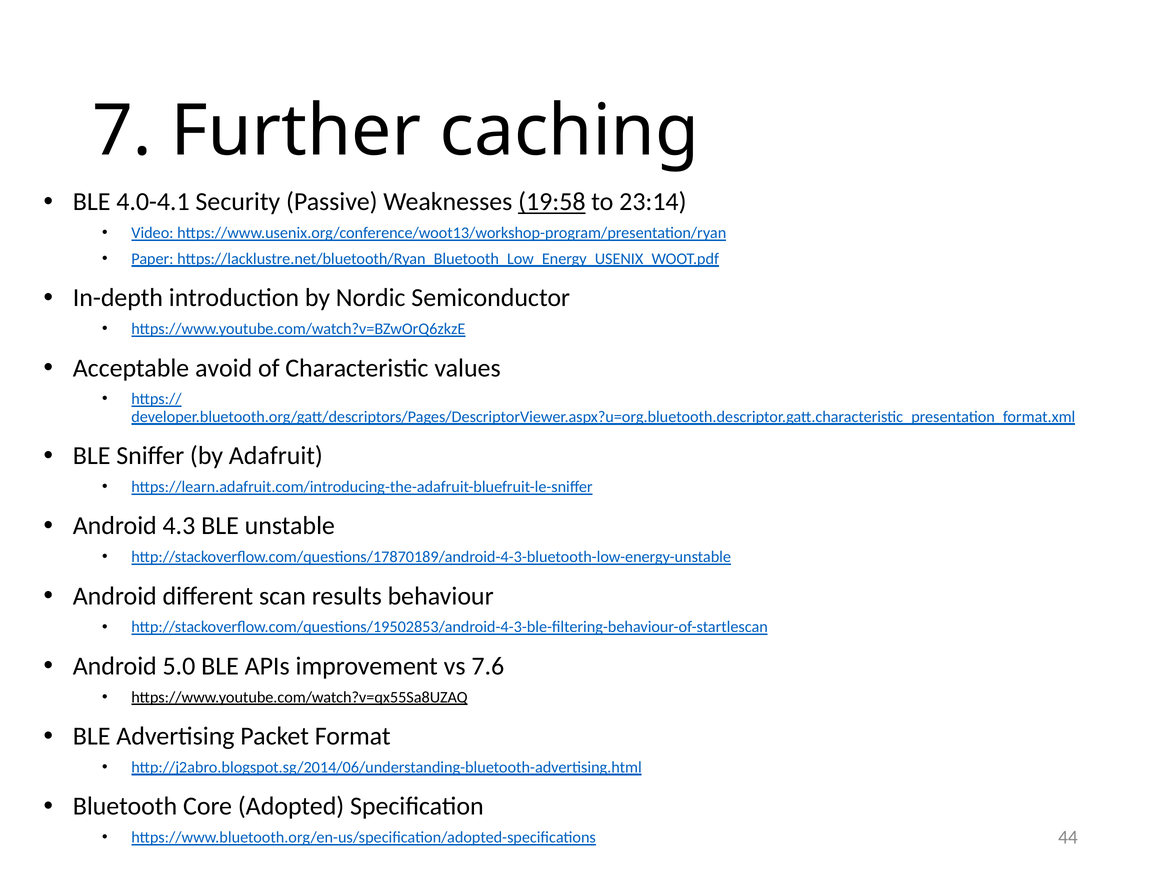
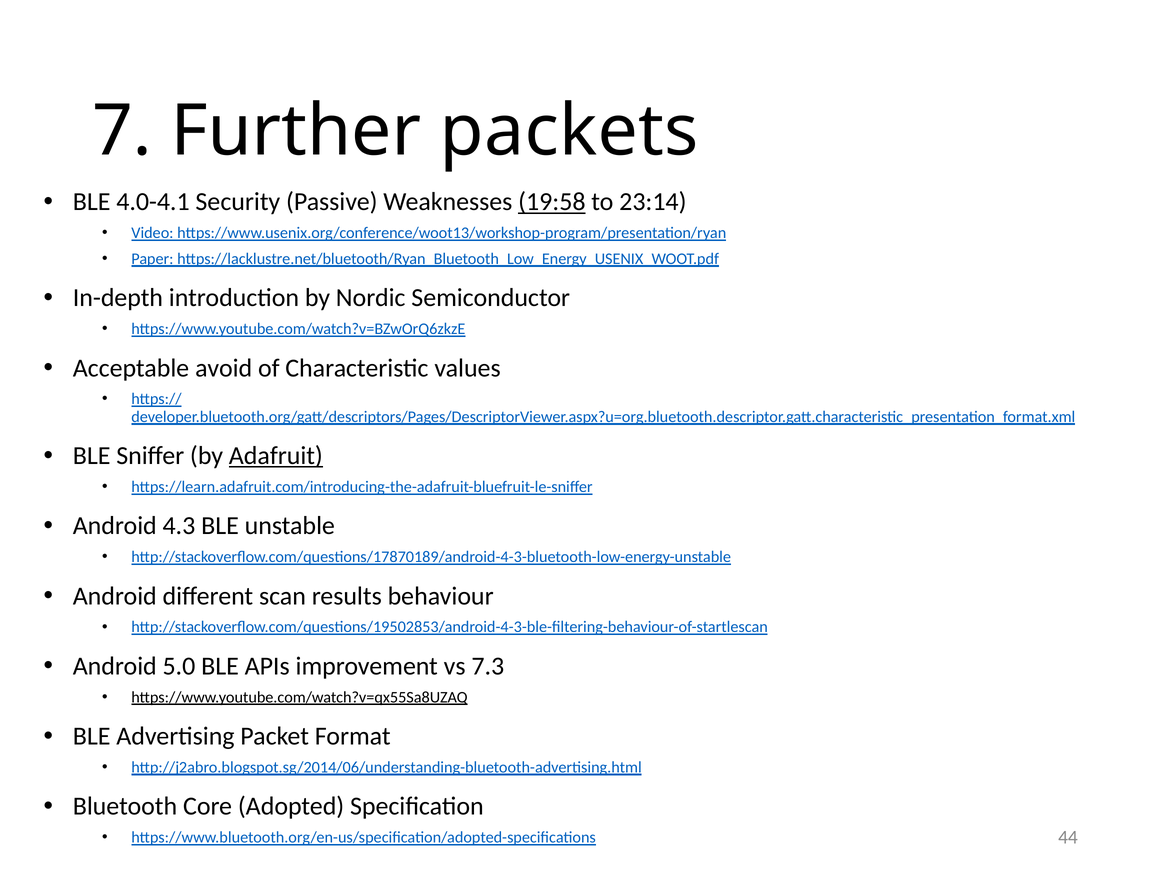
caching: caching -> packets
Adafruit underline: none -> present
7.6: 7.6 -> 7.3
